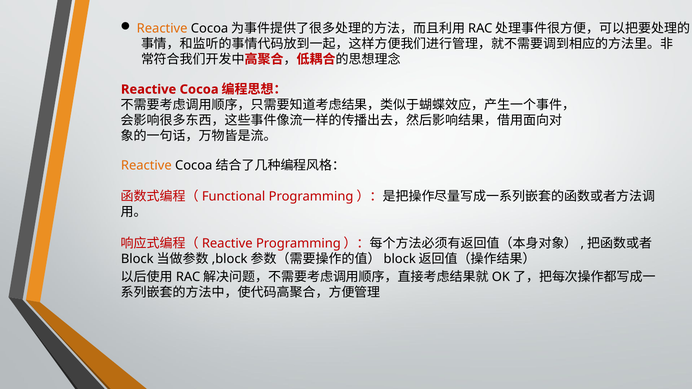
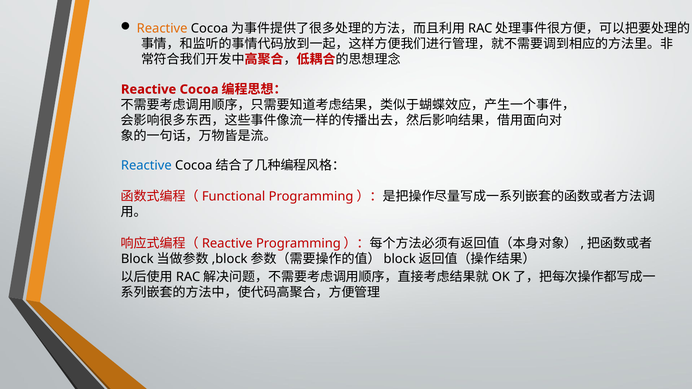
Reactive at (146, 166) colour: orange -> blue
